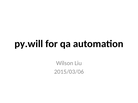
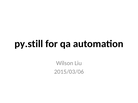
py.will: py.will -> py.still
